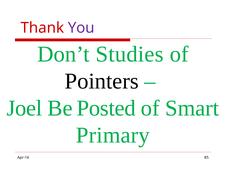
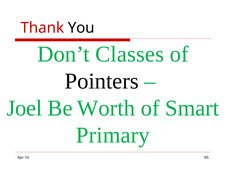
You colour: purple -> black
Studies: Studies -> Classes
Posted: Posted -> Worth
